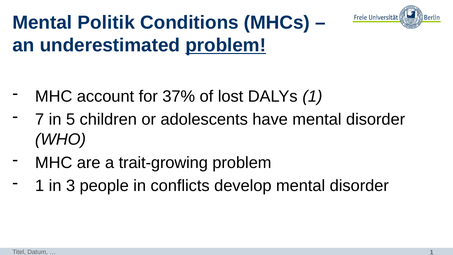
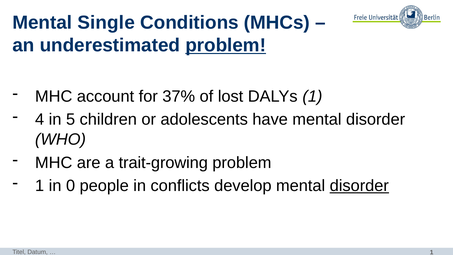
Politik: Politik -> Single
7: 7 -> 4
3: 3 -> 0
disorder at (359, 186) underline: none -> present
